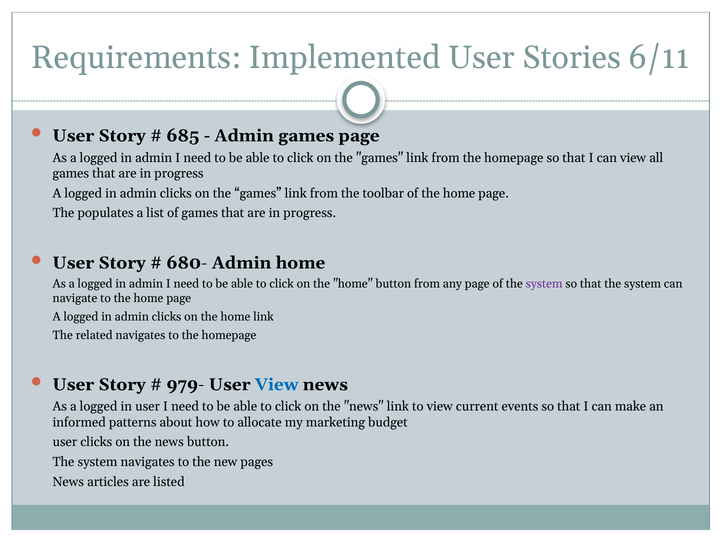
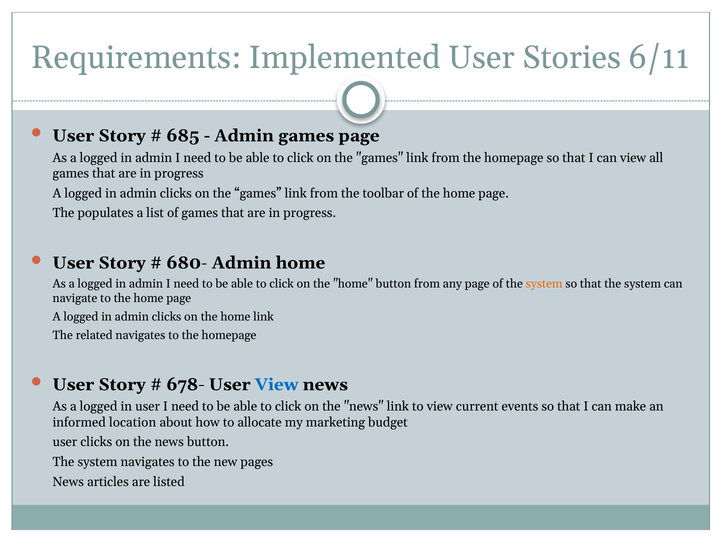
system at (544, 284) colour: purple -> orange
979-: 979- -> 678-
patterns: patterns -> location
